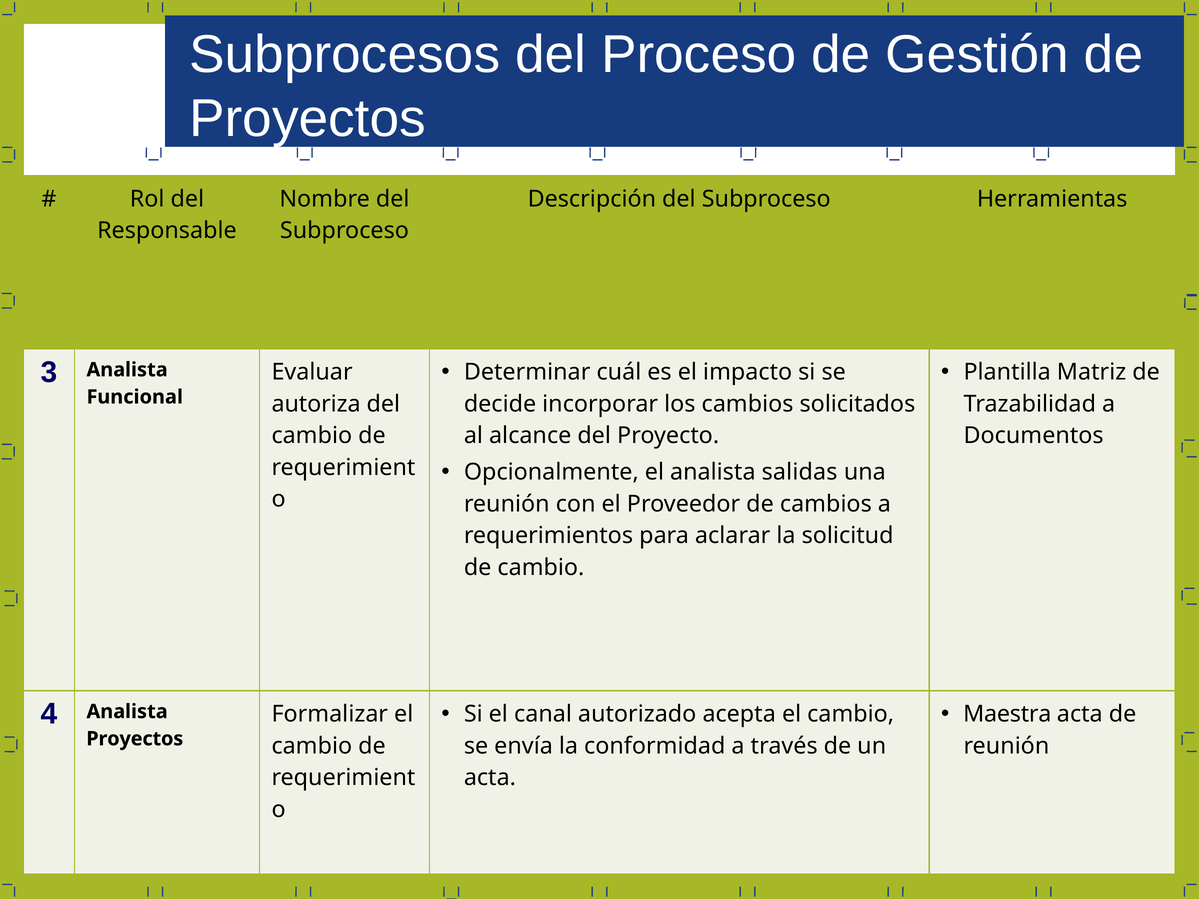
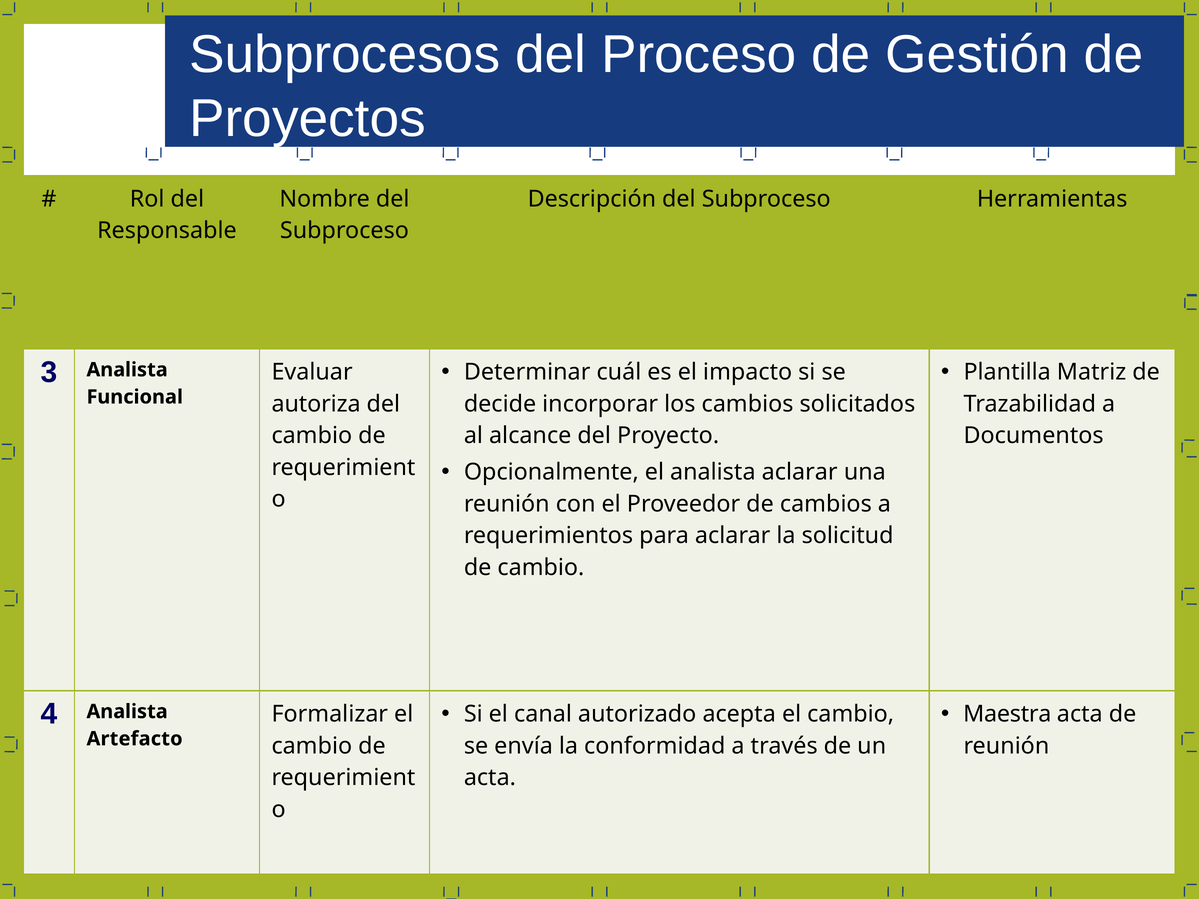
analista salidas: salidas -> aclarar
Proyectos at (135, 739): Proyectos -> Artefacto
